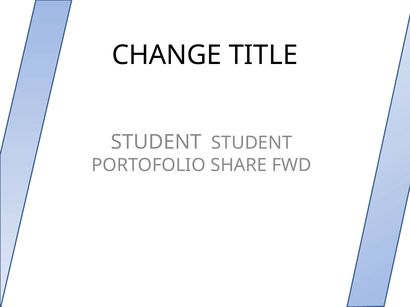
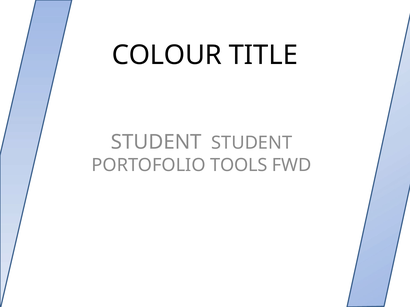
CHANGE: CHANGE -> COLOUR
SHARE: SHARE -> TOOLS
